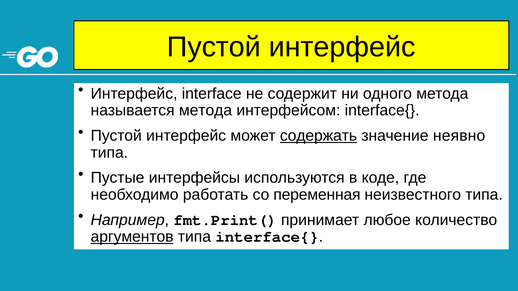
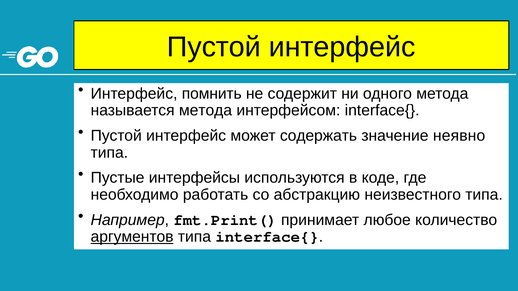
interface: interface -> помнить
содержать underline: present -> none
переменная: переменная -> абстракцию
